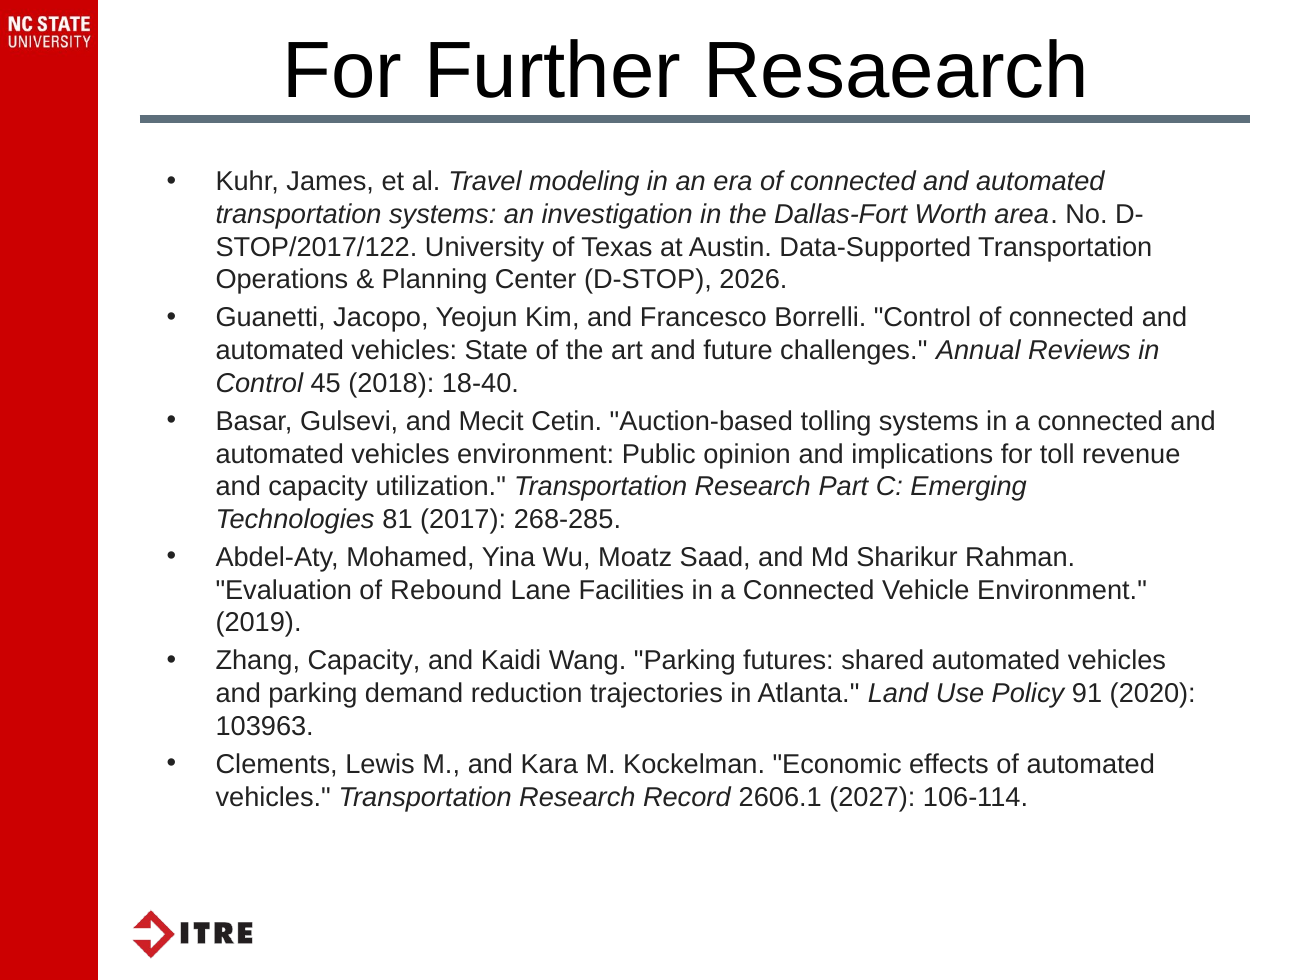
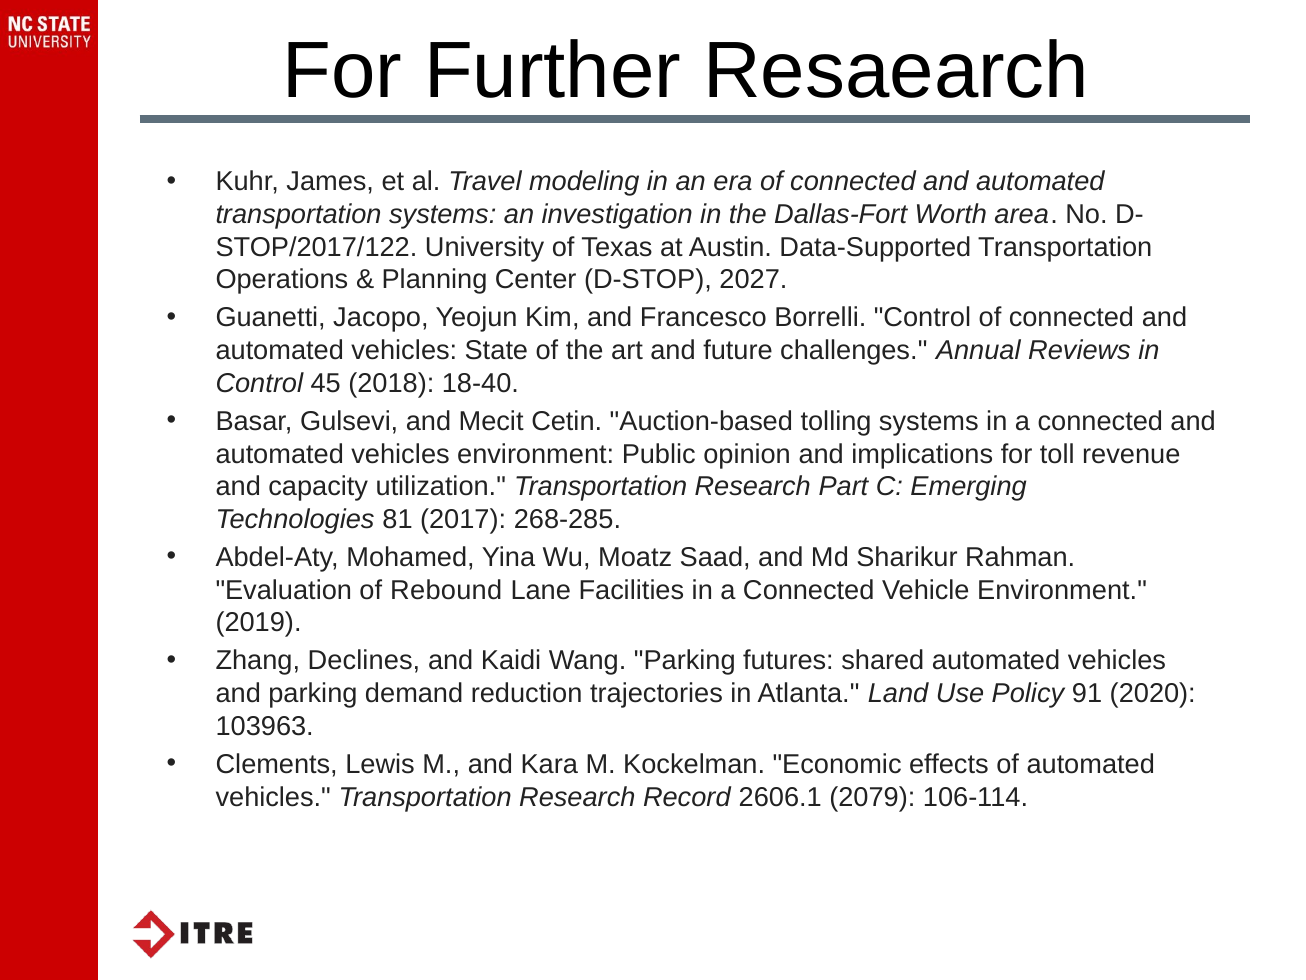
2026: 2026 -> 2027
Zhang Capacity: Capacity -> Declines
2027: 2027 -> 2079
